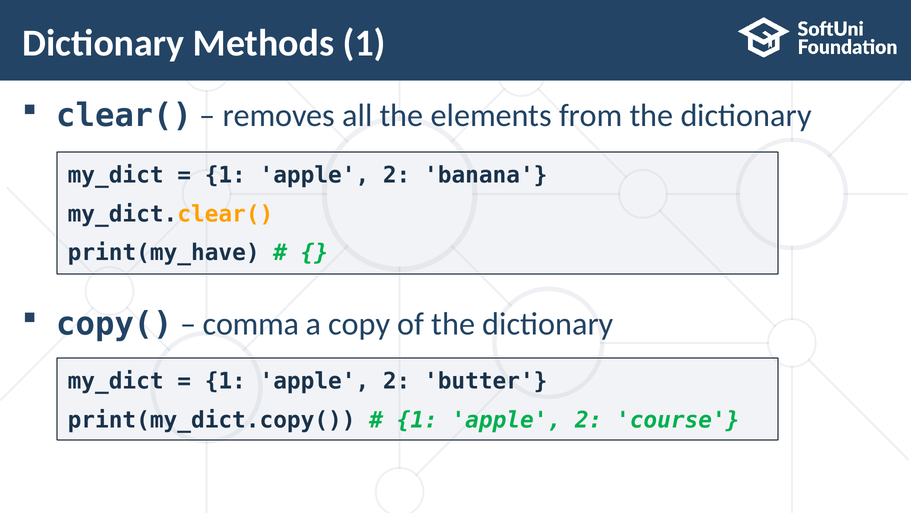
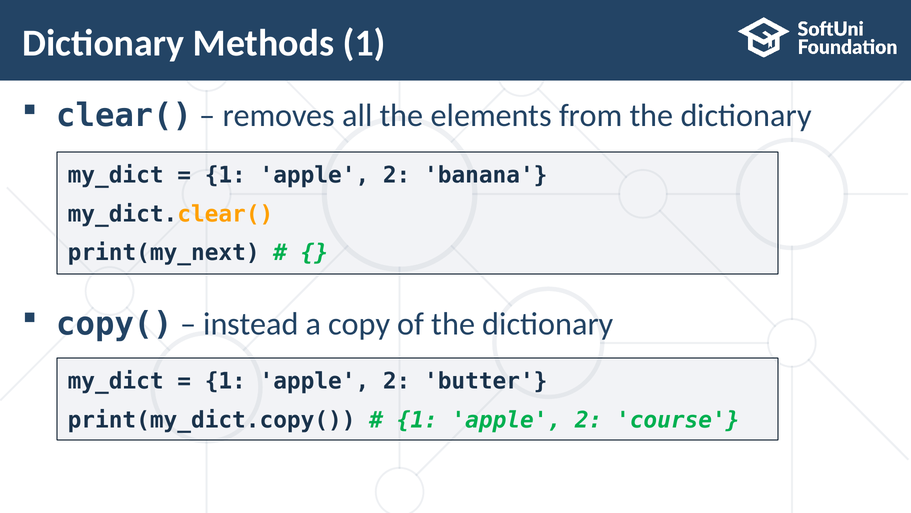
print(my_have: print(my_have -> print(my_next
comma: comma -> instead
